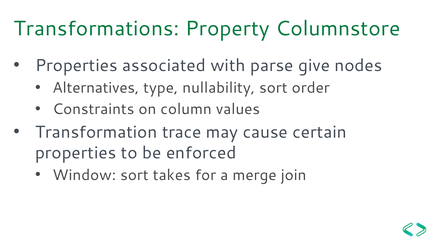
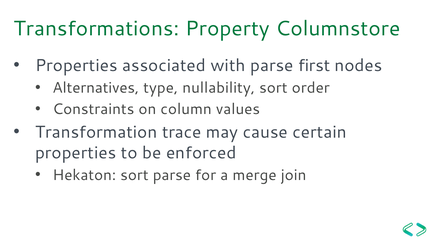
give: give -> first
Window: Window -> Hekaton
sort takes: takes -> parse
